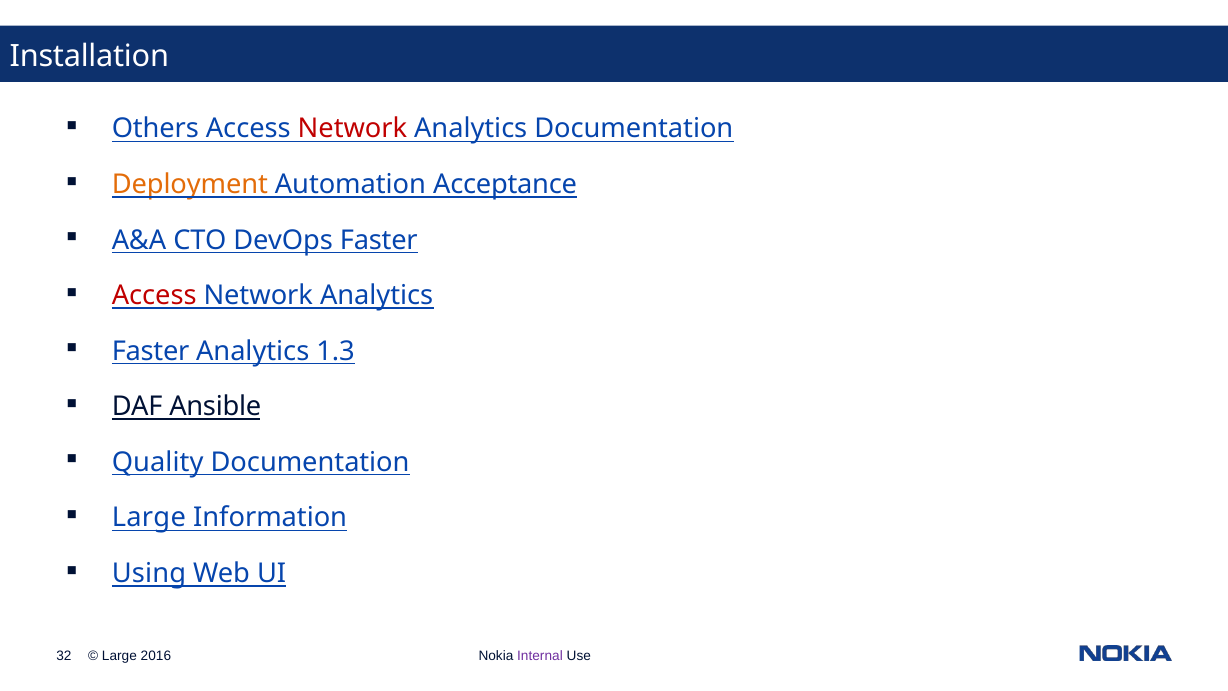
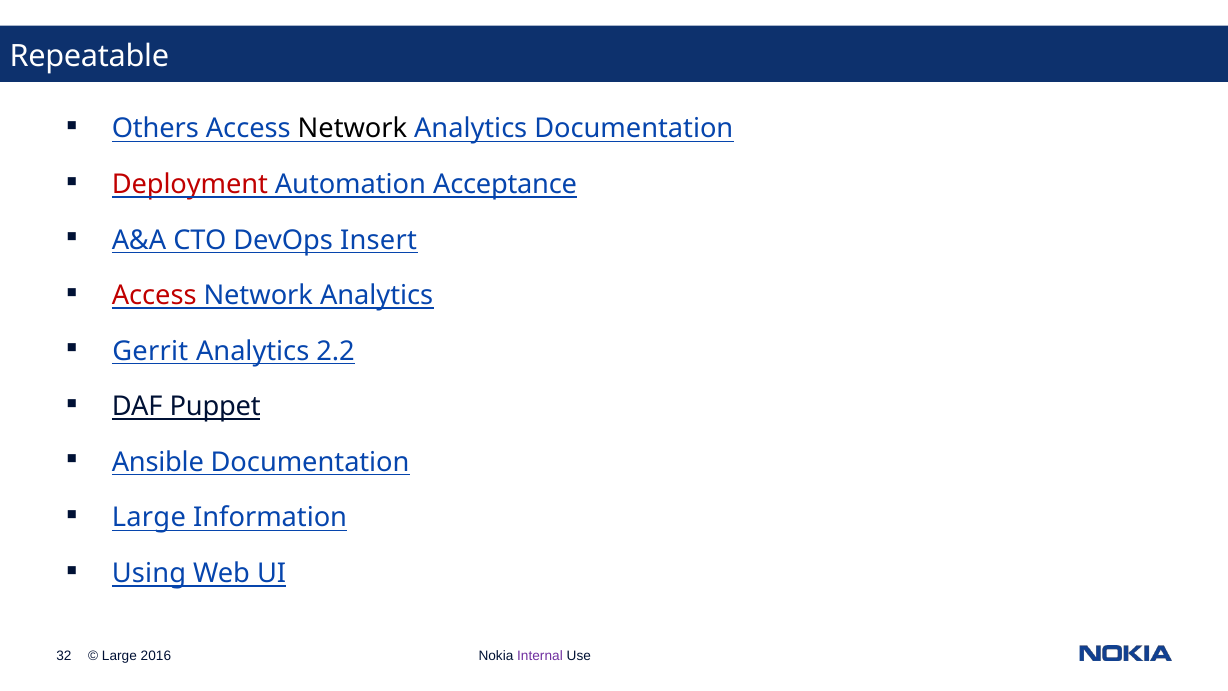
Installation: Installation -> Repeatable
Network at (352, 129) colour: red -> black
Deployment colour: orange -> red
DevOps Faster: Faster -> Insert
Faster at (151, 351): Faster -> Gerrit
1.3: 1.3 -> 2.2
Ansible: Ansible -> Puppet
Quality: Quality -> Ansible
